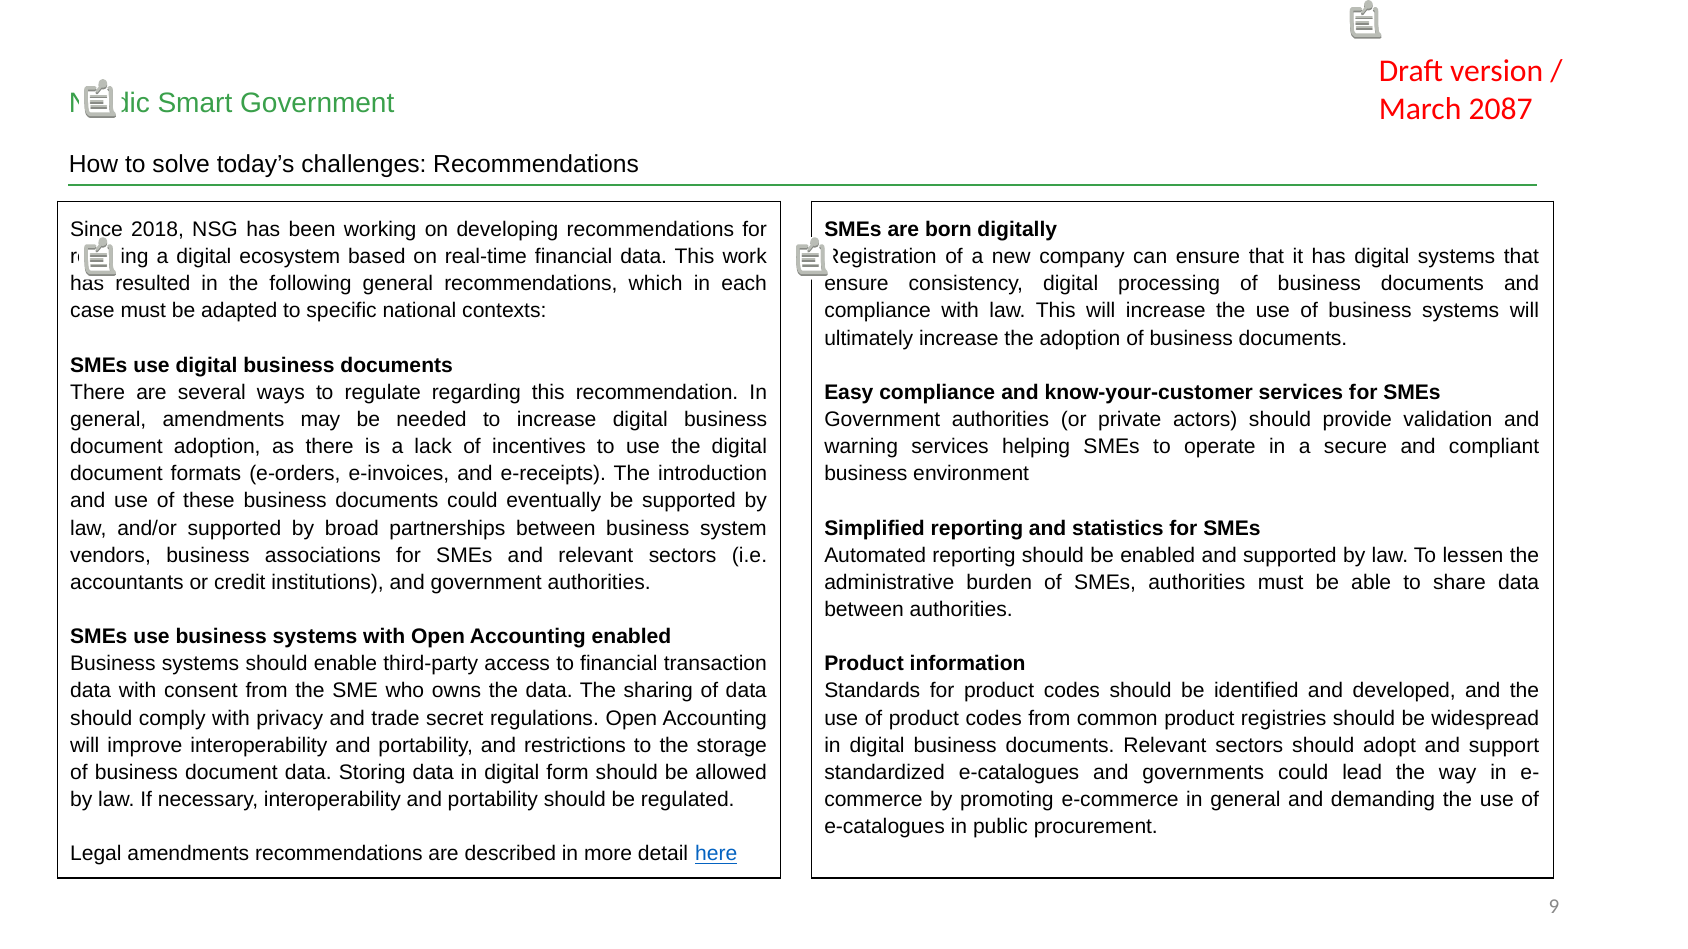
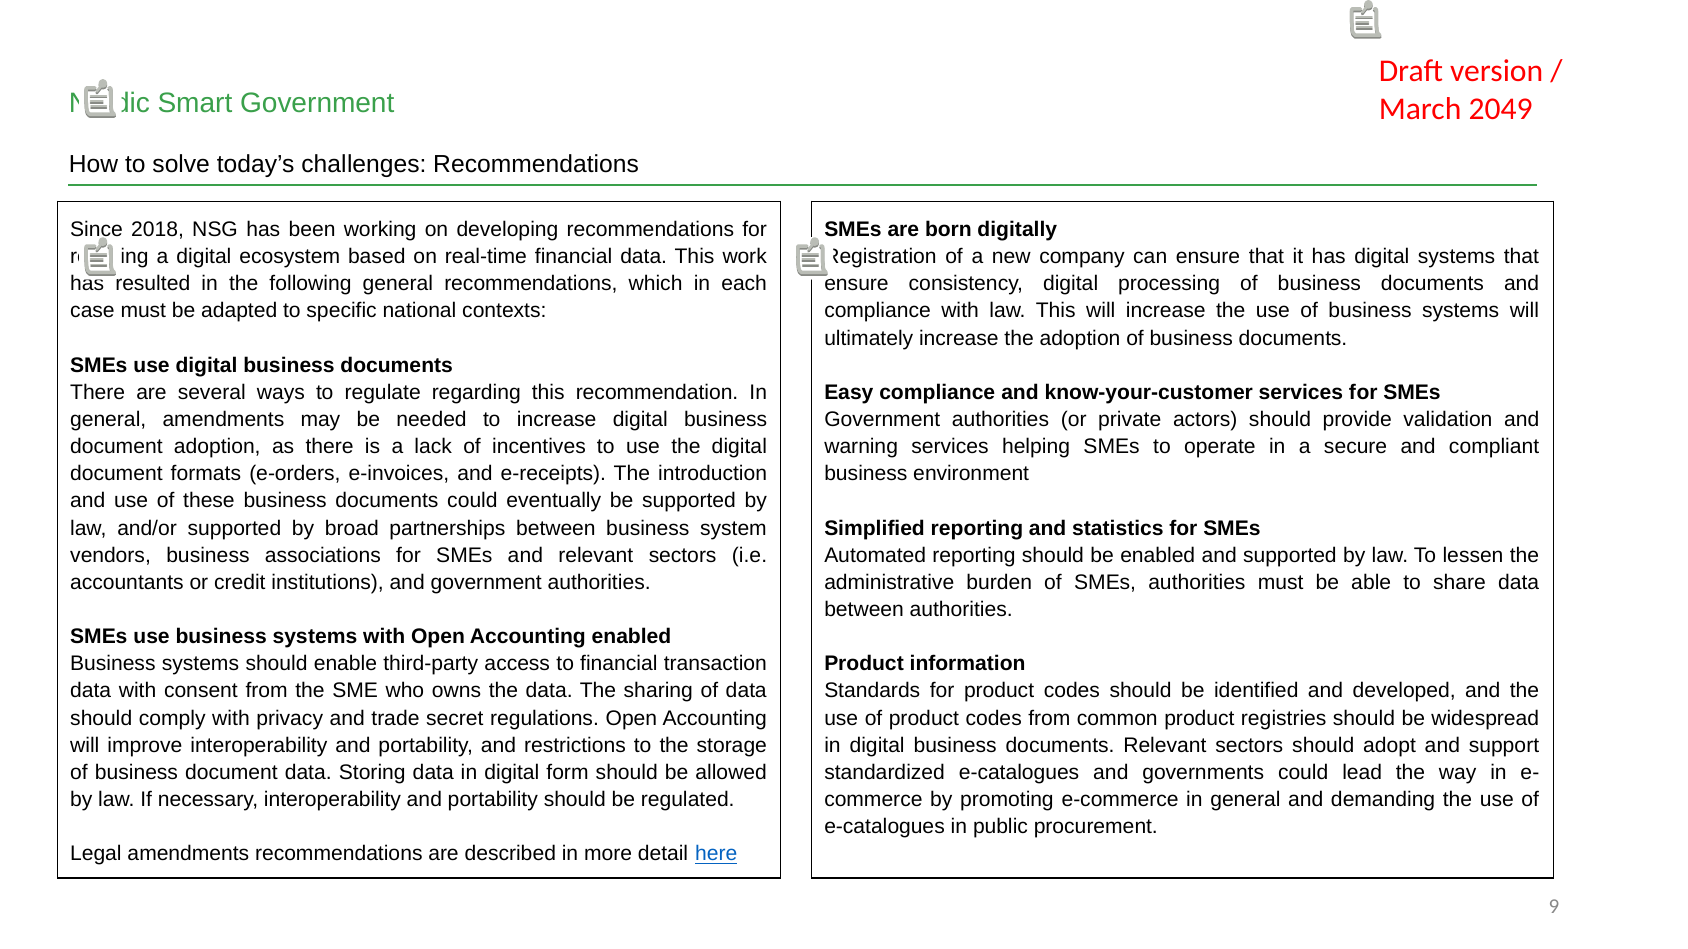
2087: 2087 -> 2049
